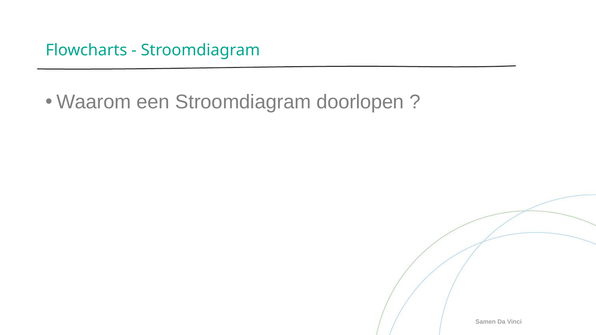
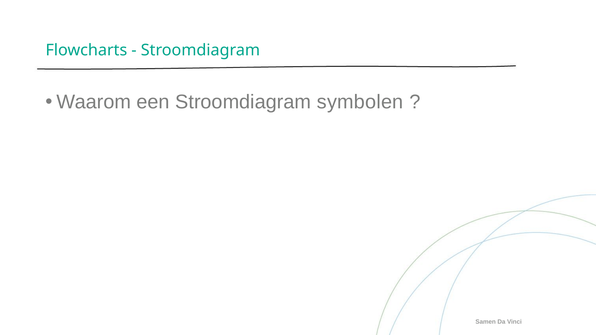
doorlopen: doorlopen -> symbolen
